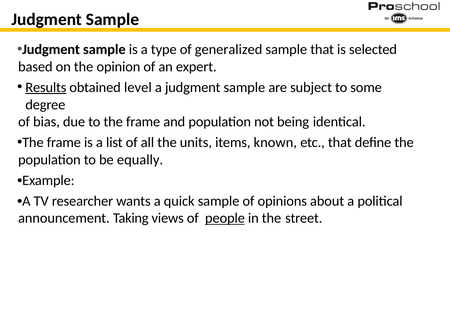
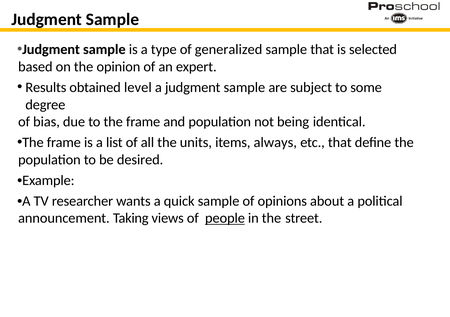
Results underline: present -> none
known: known -> always
equally: equally -> desired
